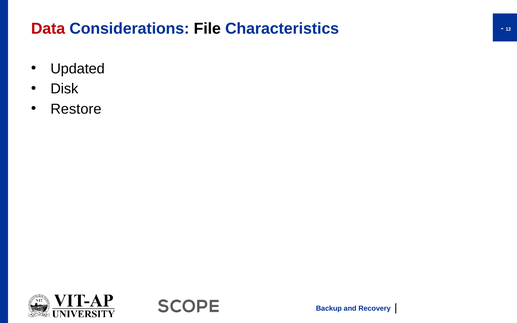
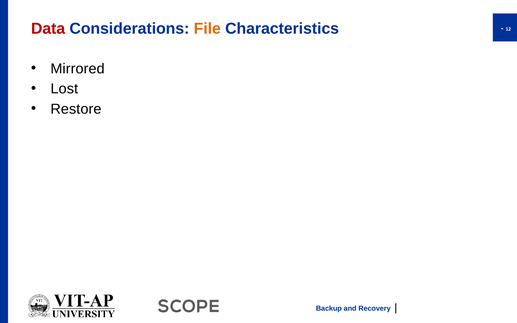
File colour: black -> orange
Updated: Updated -> Mirrored
Disk: Disk -> Lost
